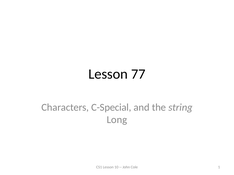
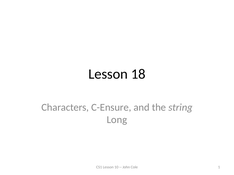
77: 77 -> 18
C-Special: C-Special -> C-Ensure
